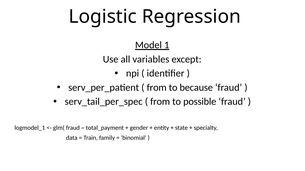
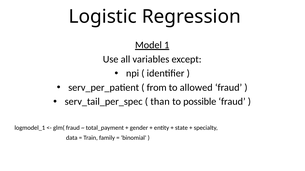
because: because -> allowed
from at (160, 102): from -> than
